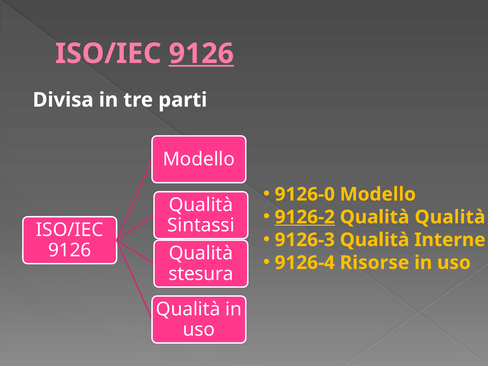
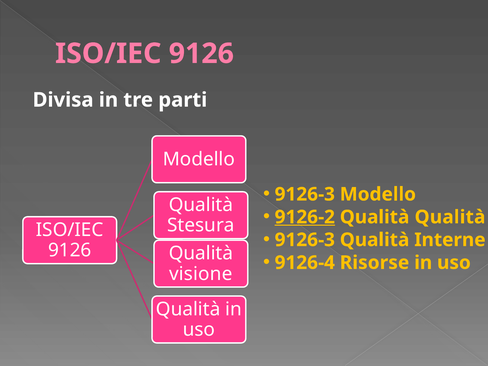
9126 at (201, 54) underline: present -> none
9126-0 at (305, 194): 9126-0 -> 9126-3
Sintassi: Sintassi -> Stesura
stesura: stesura -> visione
